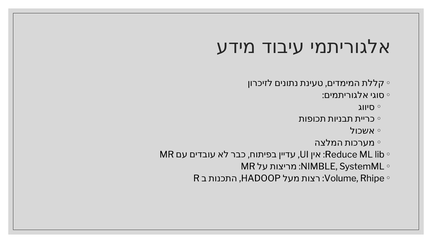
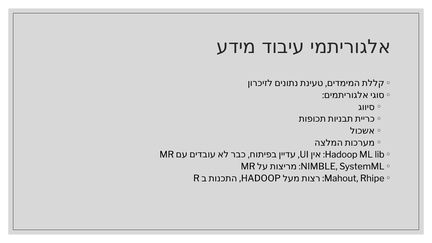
Reduce at (341, 155): Reduce -> Hadoop
Volume: Volume -> Mahout
